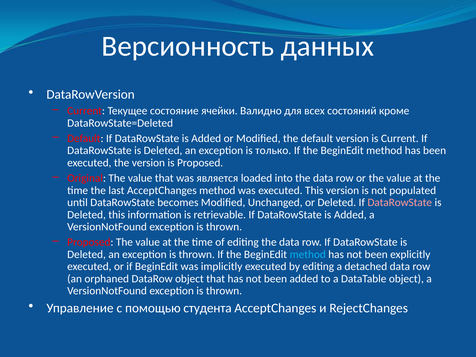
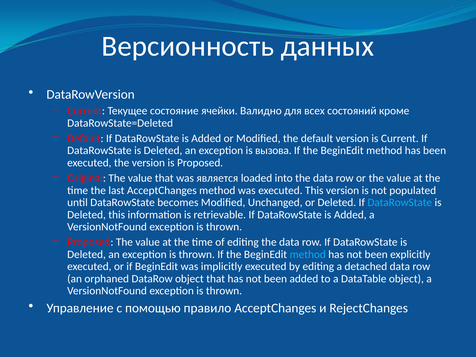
только: только -> вызова
DataRowState at (400, 203) colour: pink -> light blue
студента: студента -> правило
